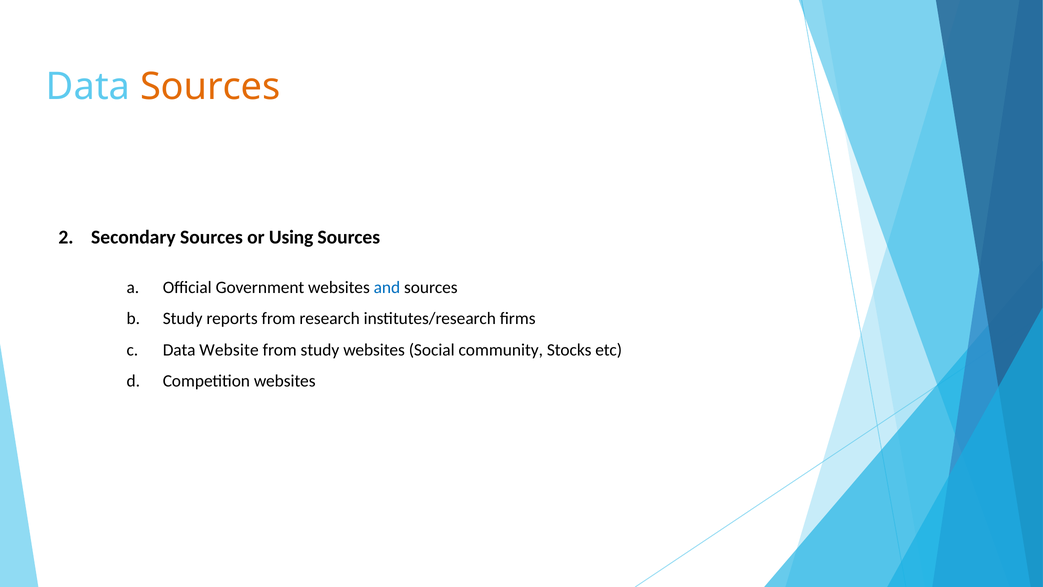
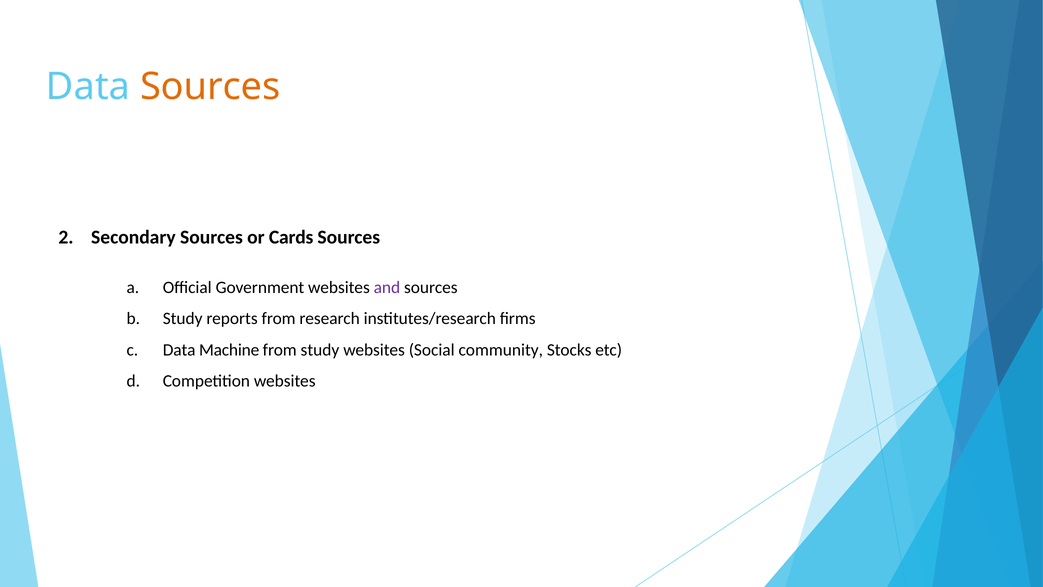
Using: Using -> Cards
and colour: blue -> purple
Website: Website -> Machine
